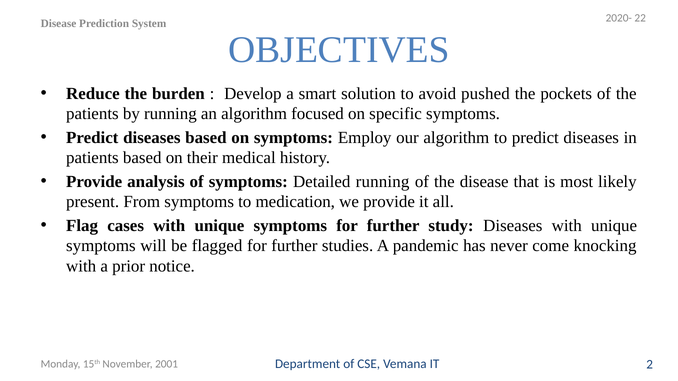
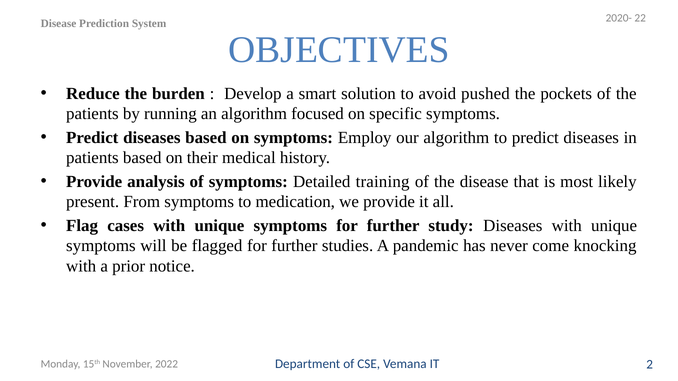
Detailed running: running -> training
2001: 2001 -> 2022
